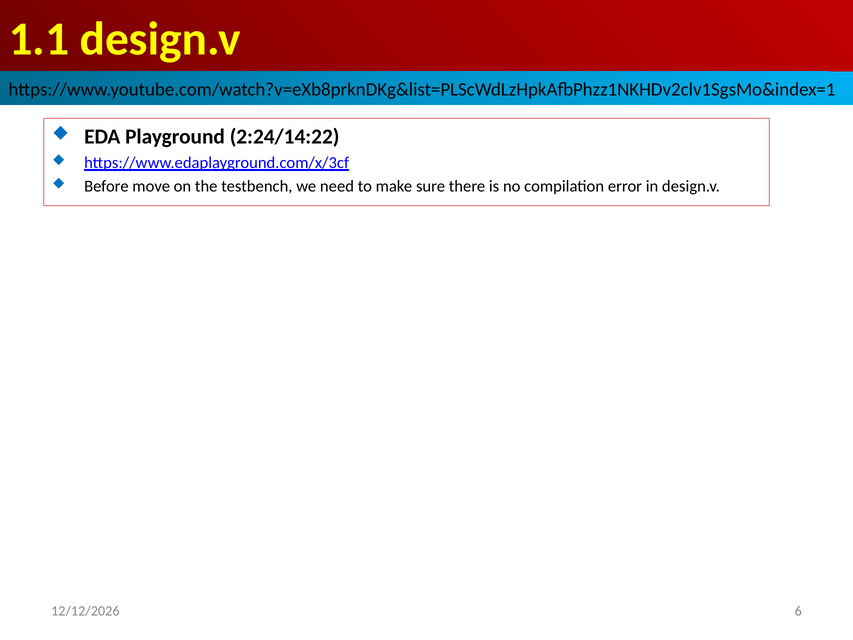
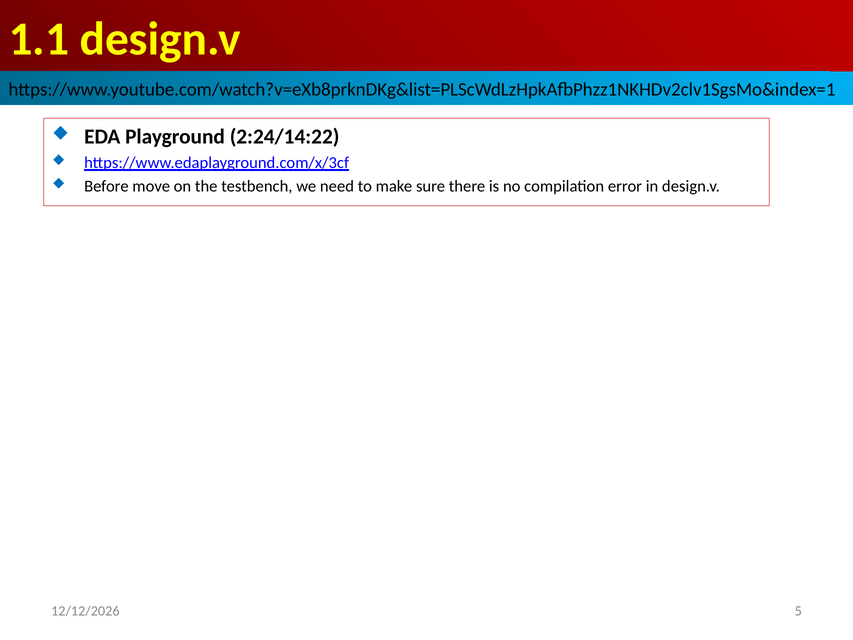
6: 6 -> 5
